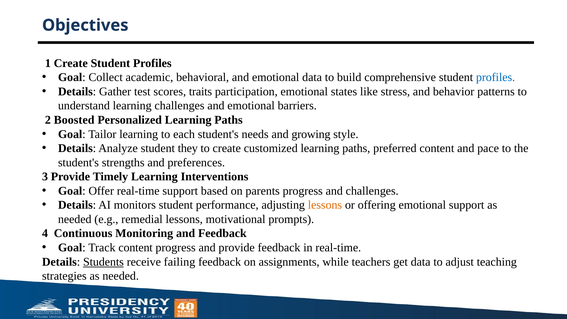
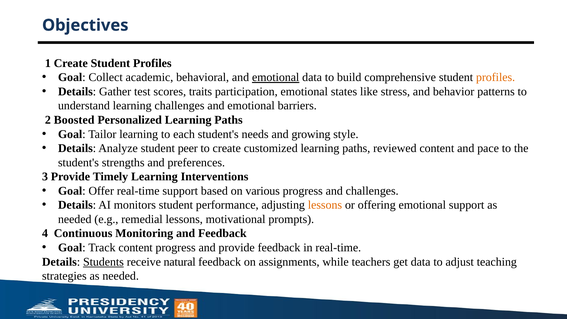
emotional at (276, 77) underline: none -> present
profiles at (496, 77) colour: blue -> orange
they: they -> peer
preferred: preferred -> reviewed
parents: parents -> various
failing: failing -> natural
